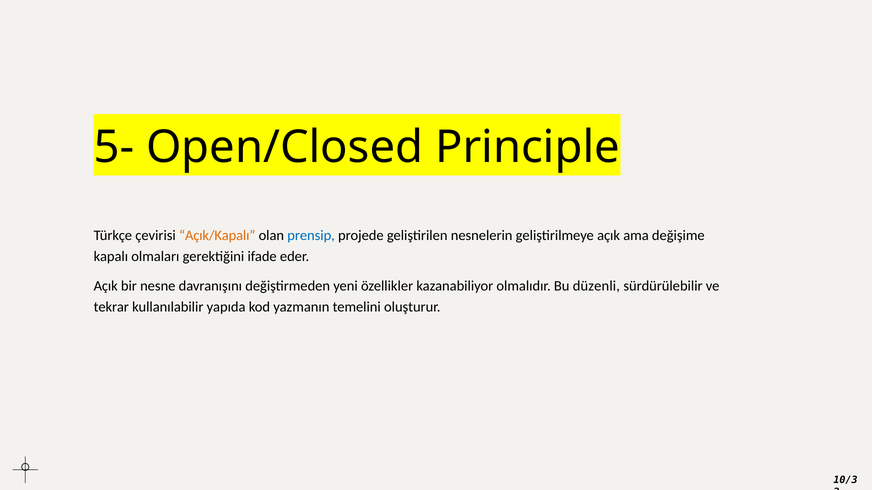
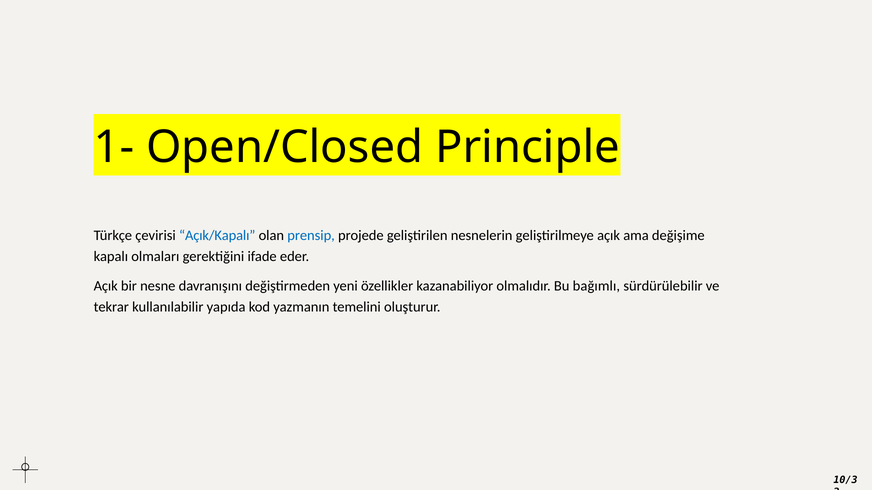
5-: 5- -> 1-
Açık/Kapalı colour: orange -> blue
düzenli: düzenli -> bağımlı
